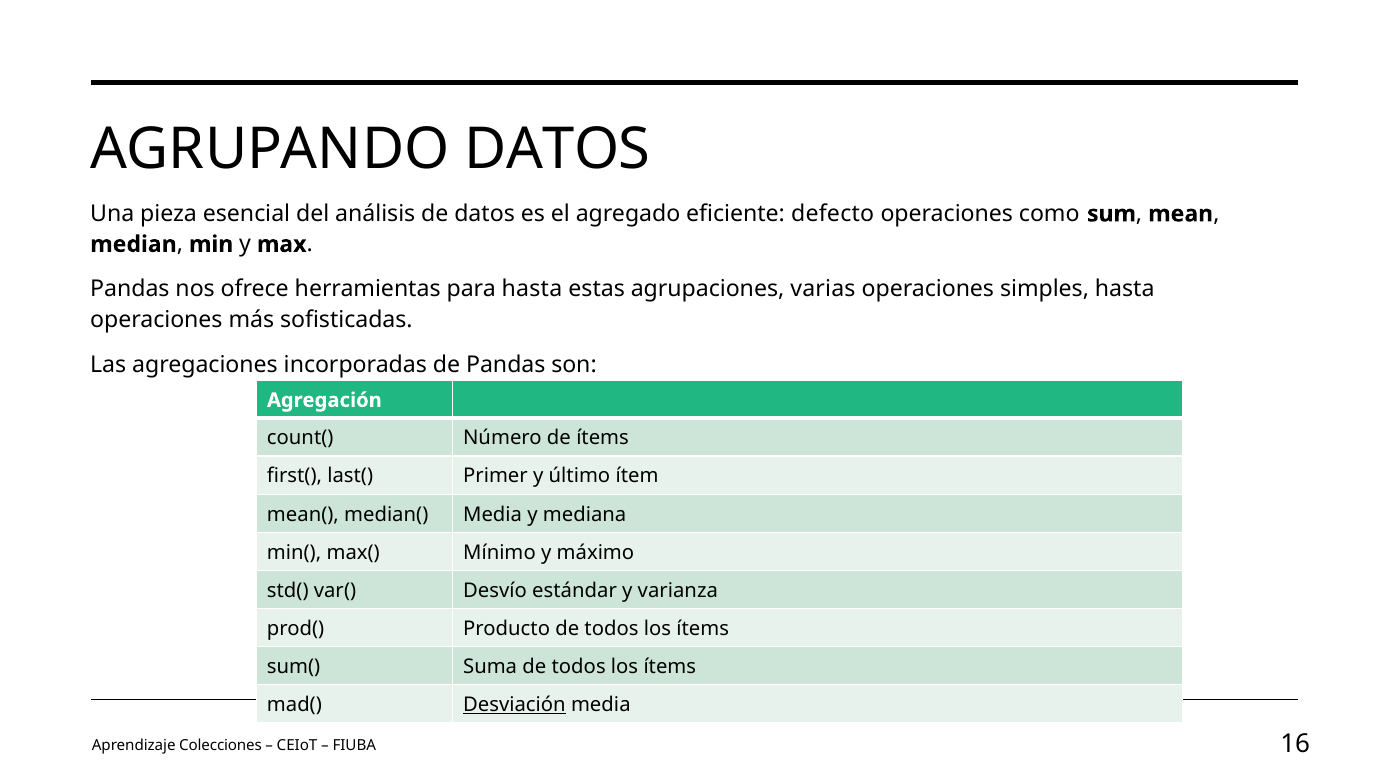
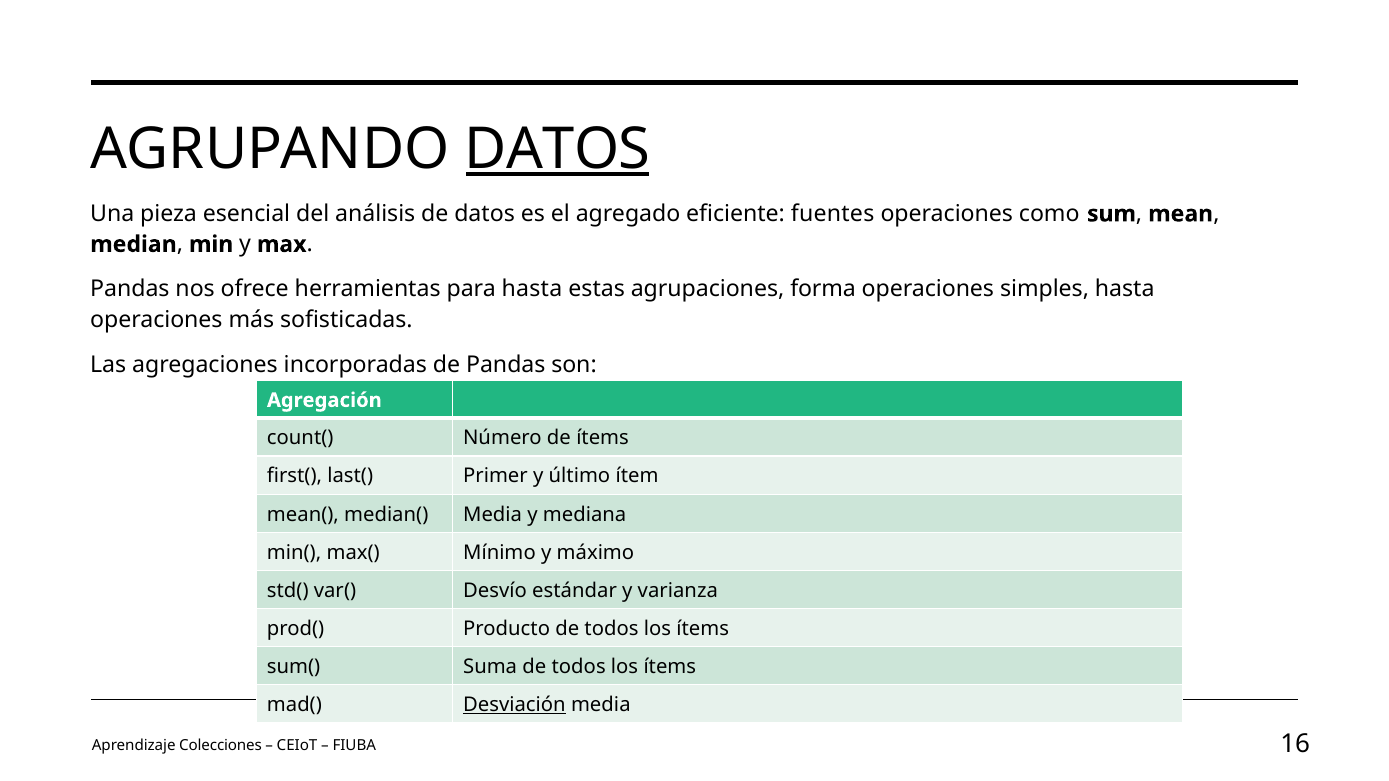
DATOS at (558, 149) underline: none -> present
defecto: defecto -> fuentes
varias: varias -> forma
